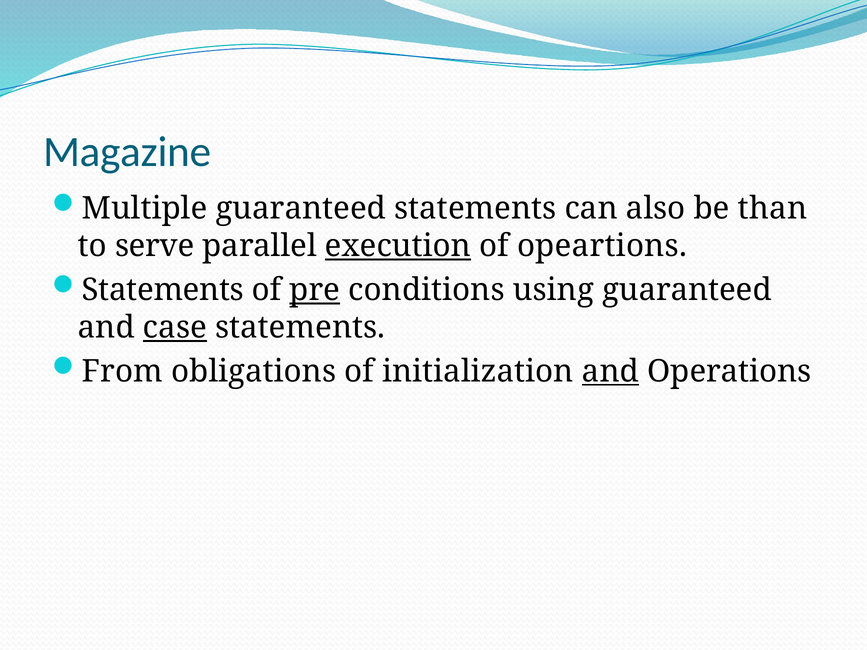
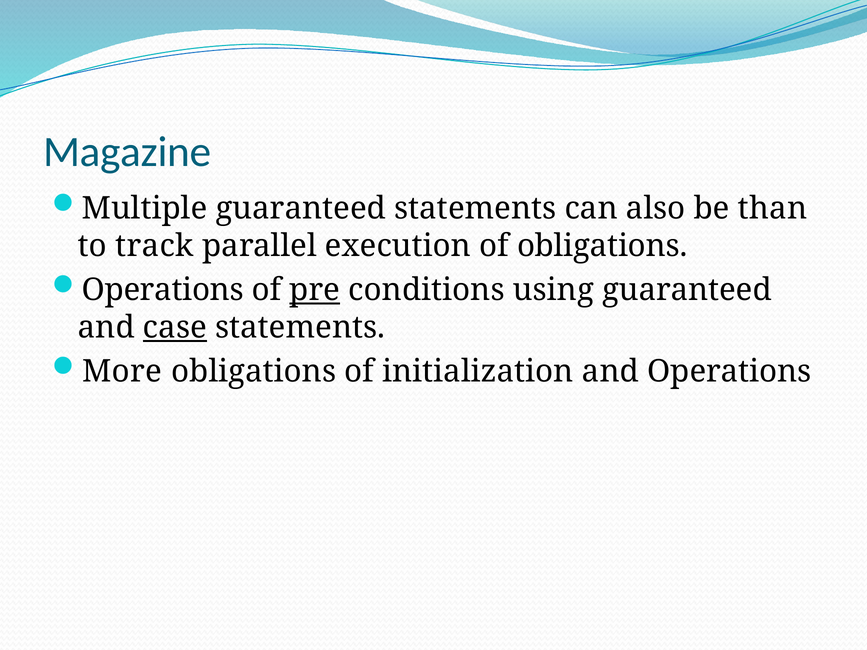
serve: serve -> track
execution underline: present -> none
of opeartions: opeartions -> obligations
Statements at (163, 290): Statements -> Operations
From: From -> More
and at (610, 371) underline: present -> none
